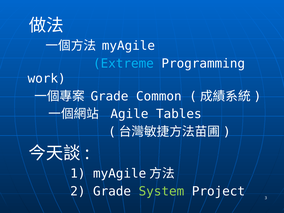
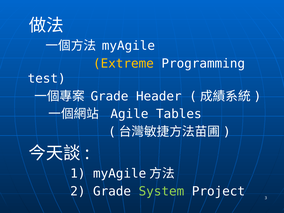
Extreme colour: light blue -> yellow
work: work -> test
Common: Common -> Header
